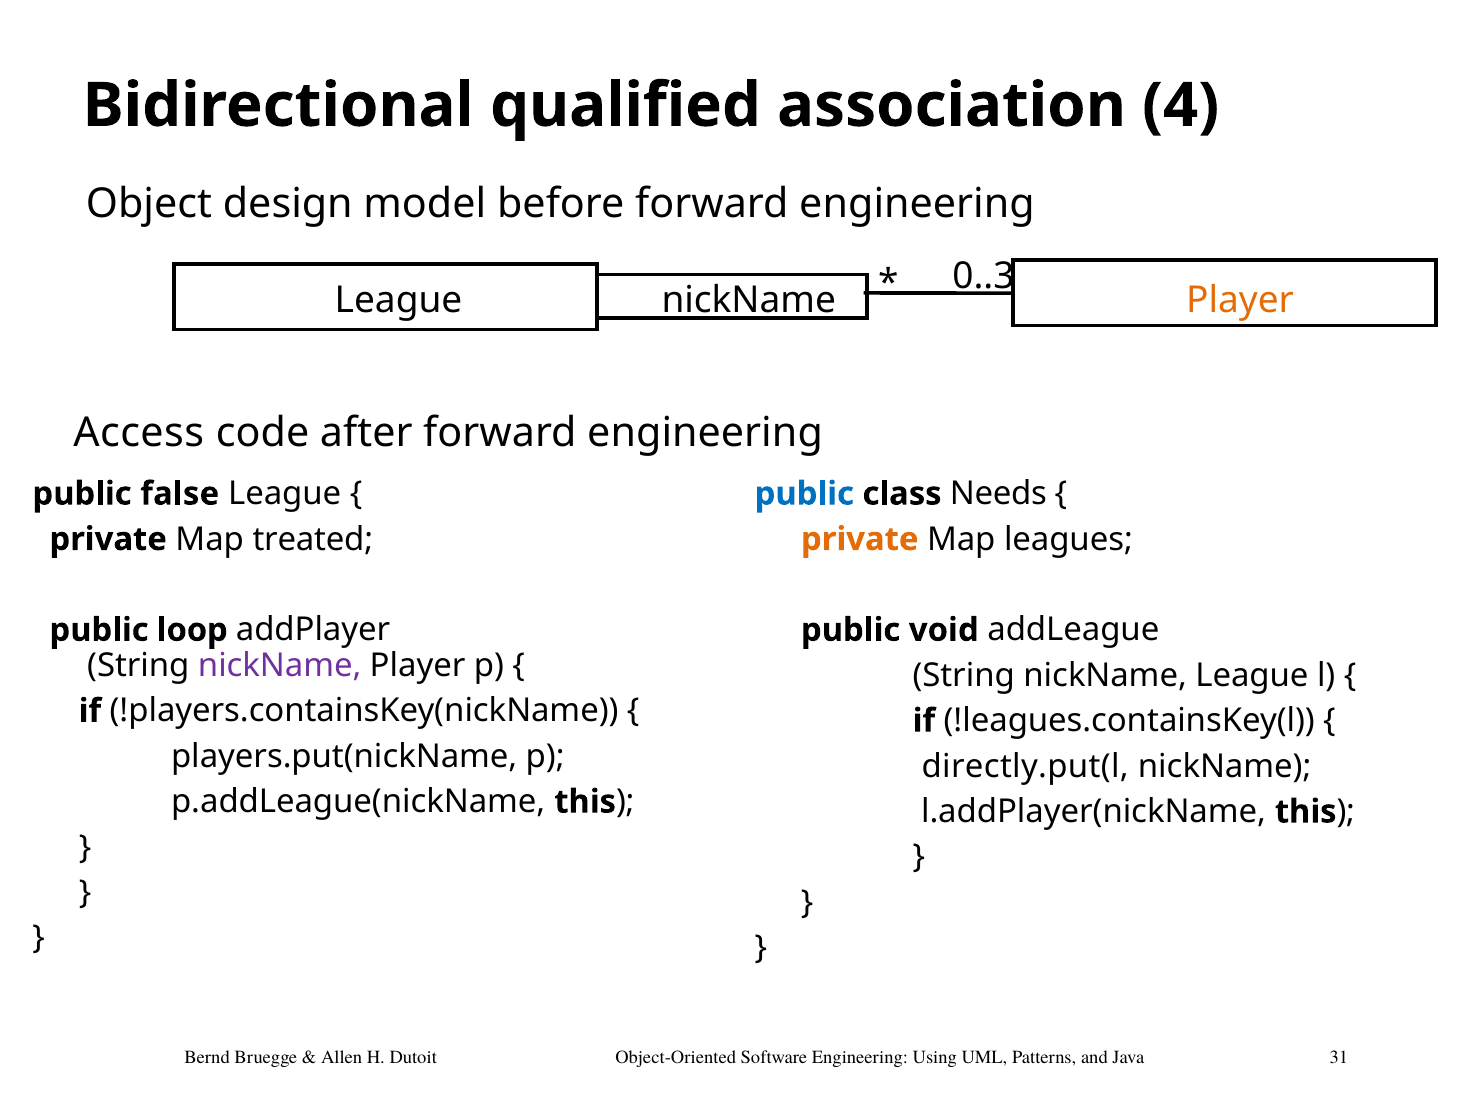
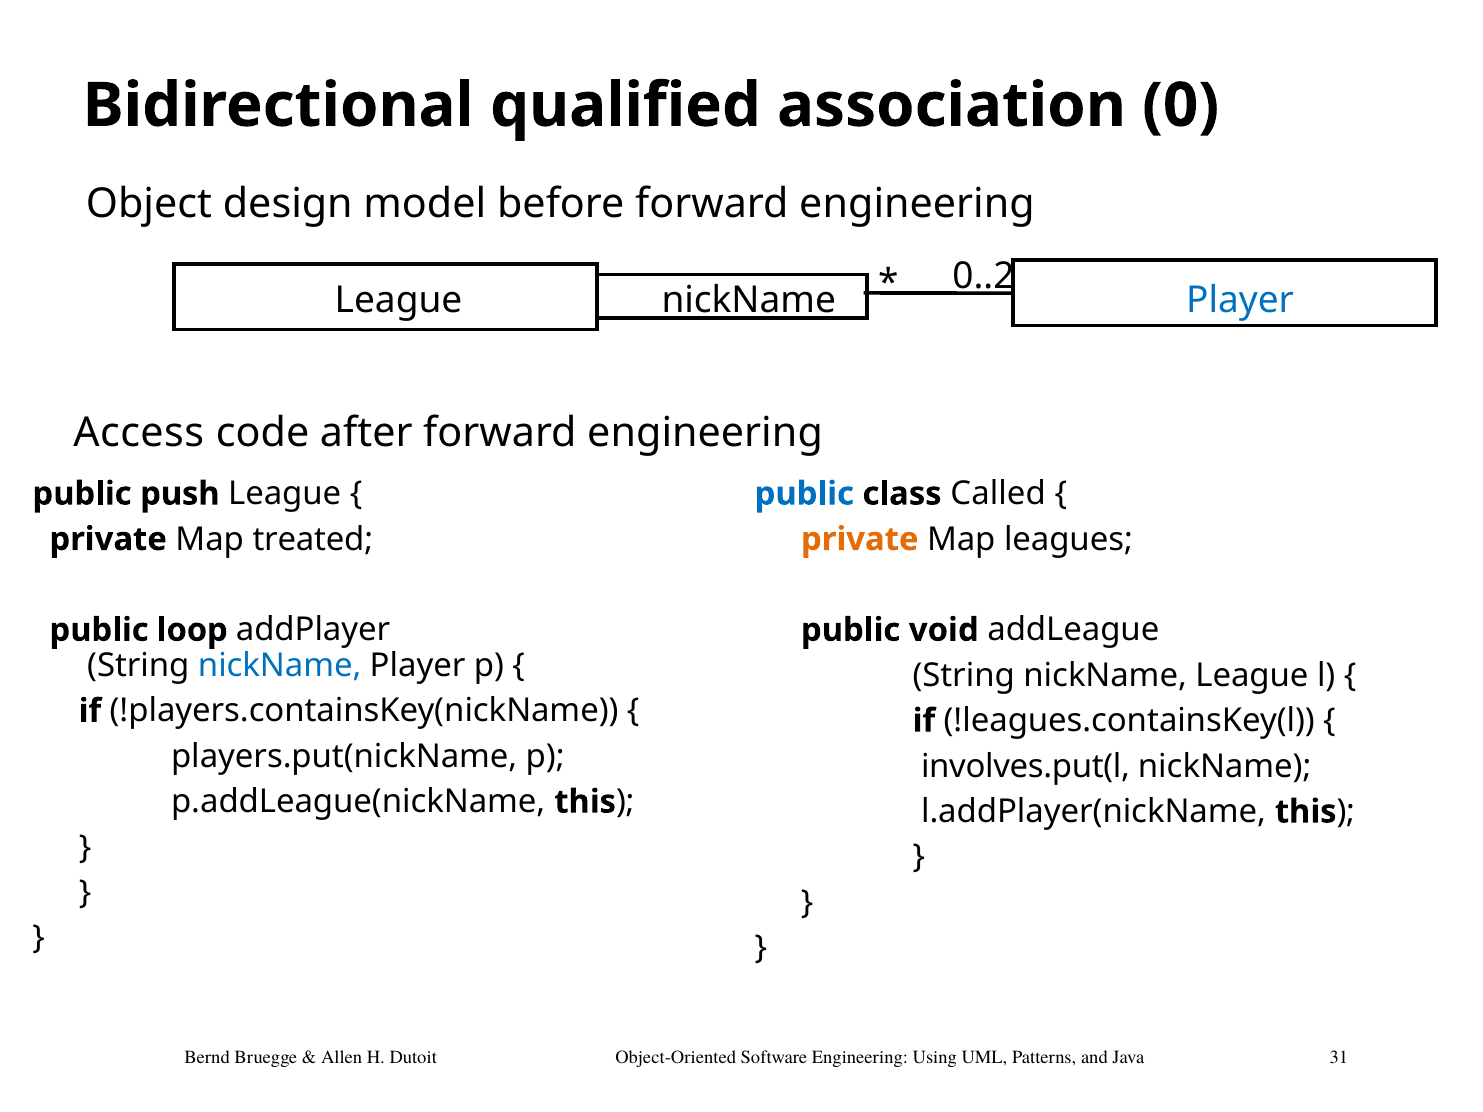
4: 4 -> 0
0..3: 0..3 -> 0..2
Player at (1240, 300) colour: orange -> blue
false: false -> push
Needs: Needs -> Called
nickName at (280, 666) colour: purple -> blue
directly.put(l: directly.put(l -> involves.put(l
